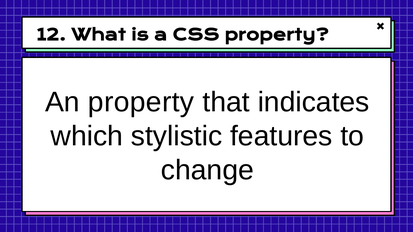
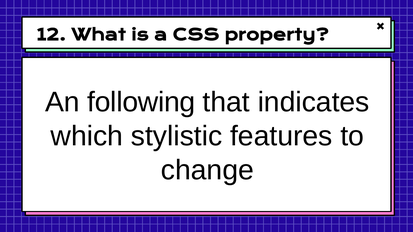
An property: property -> following
